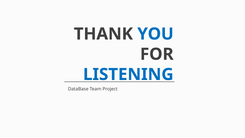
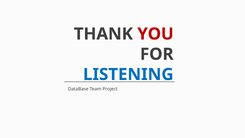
YOU colour: blue -> red
